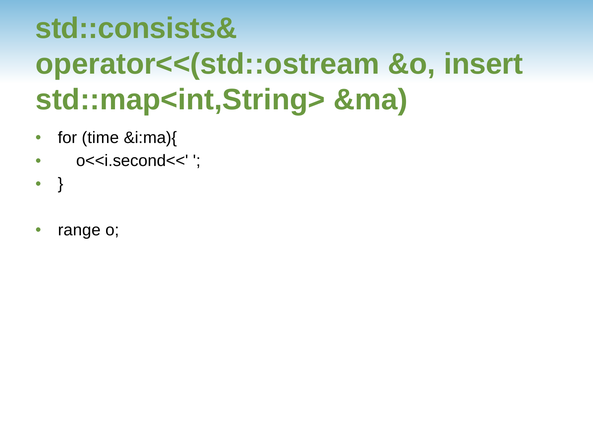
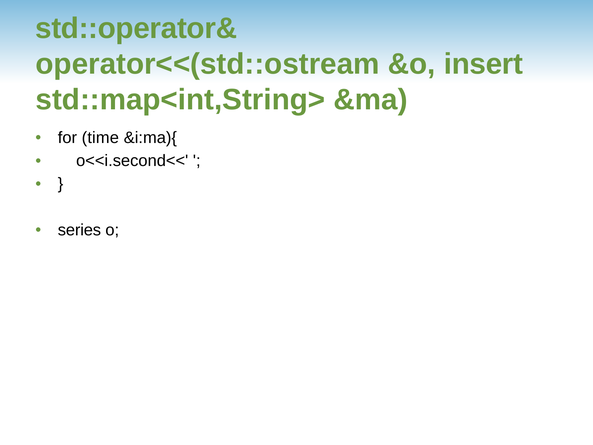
std::consists&: std::consists& -> std::operator&
range: range -> series
